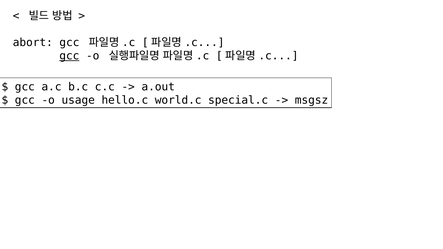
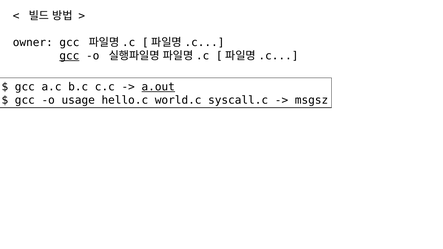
abort: abort -> owner
a.out underline: none -> present
special.c: special.c -> syscall.c
